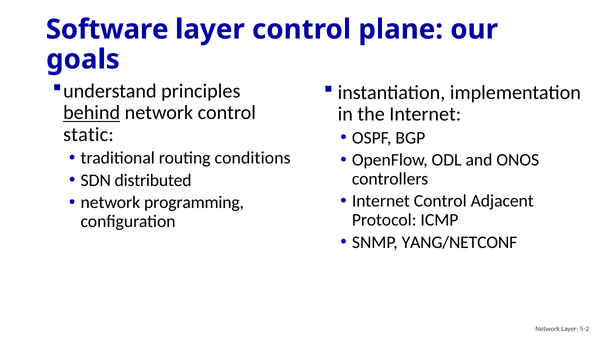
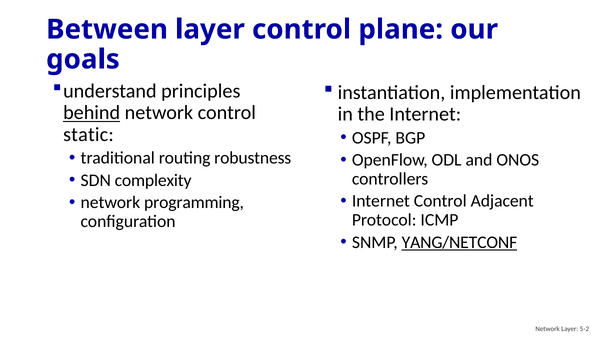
Software: Software -> Between
conditions: conditions -> robustness
distributed: distributed -> complexity
YANG/NETCONF underline: none -> present
